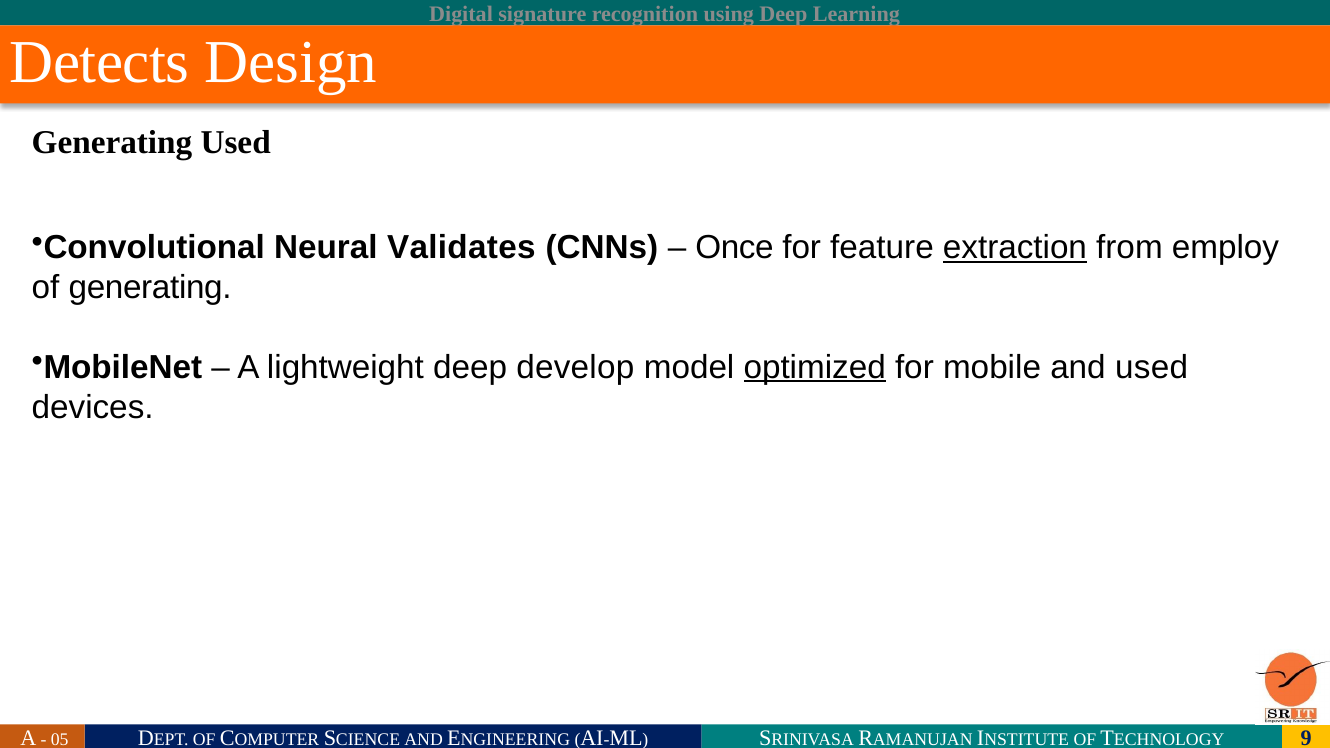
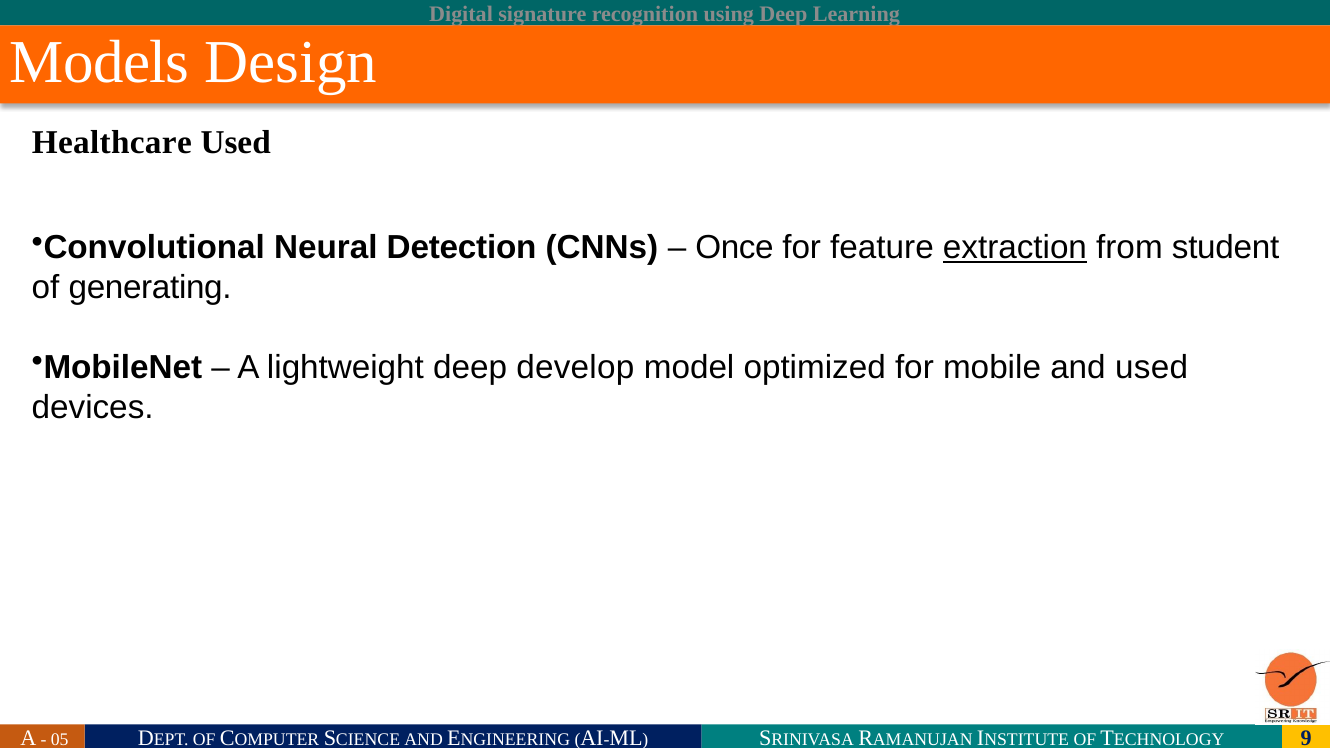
Detects: Detects -> Models
Generating at (112, 142): Generating -> Healthcare
Validates: Validates -> Detection
employ: employ -> student
optimized underline: present -> none
